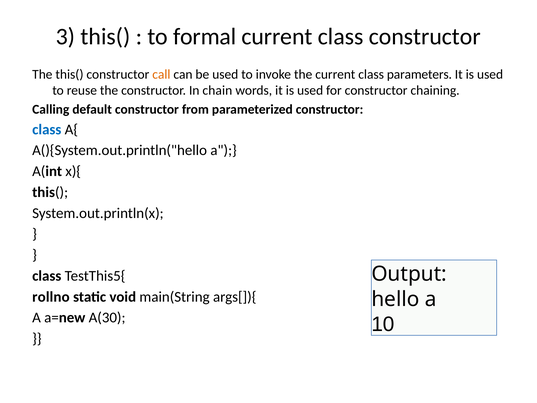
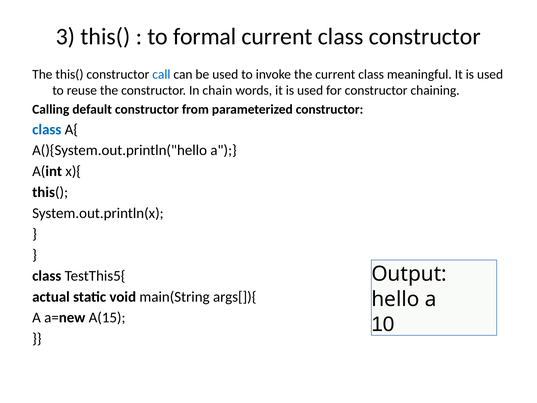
call colour: orange -> blue
parameters: parameters -> meaningful
rollno: rollno -> actual
A(30: A(30 -> A(15
